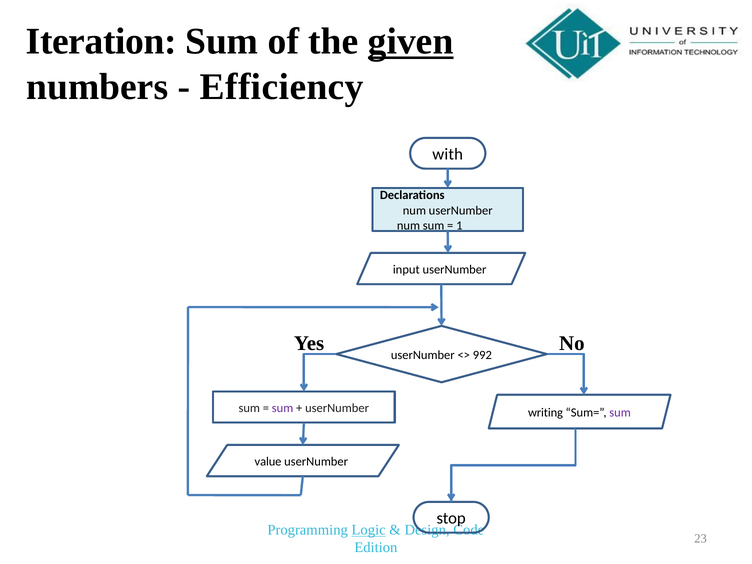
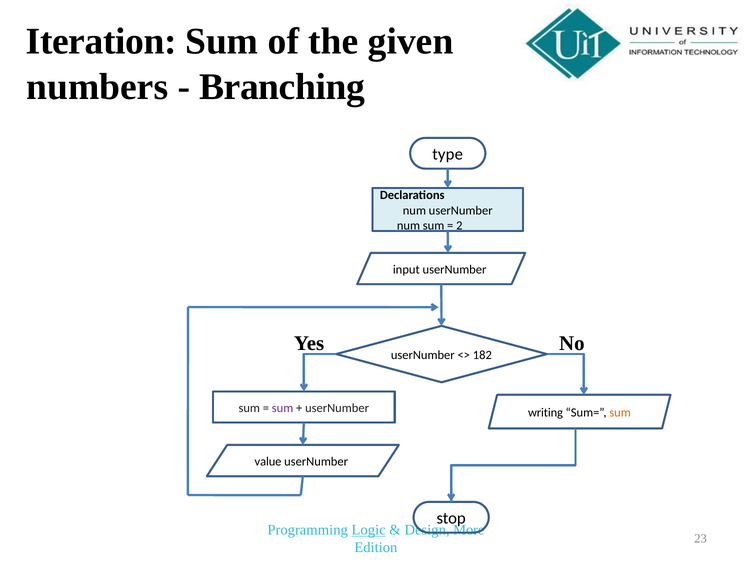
given underline: present -> none
Efficiency: Efficiency -> Branching
with: with -> type
1: 1 -> 2
992: 992 -> 182
sum at (620, 412) colour: purple -> orange
Code: Code -> More
